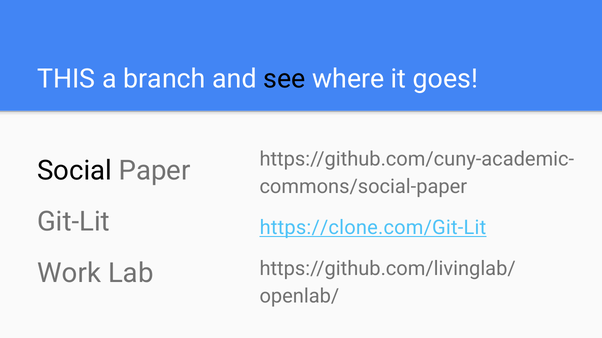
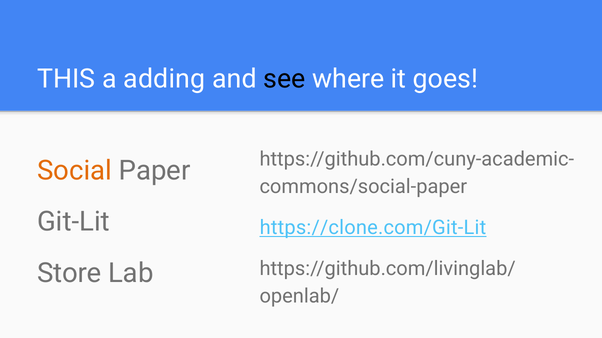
branch: branch -> adding
Social colour: black -> orange
Work: Work -> Store
